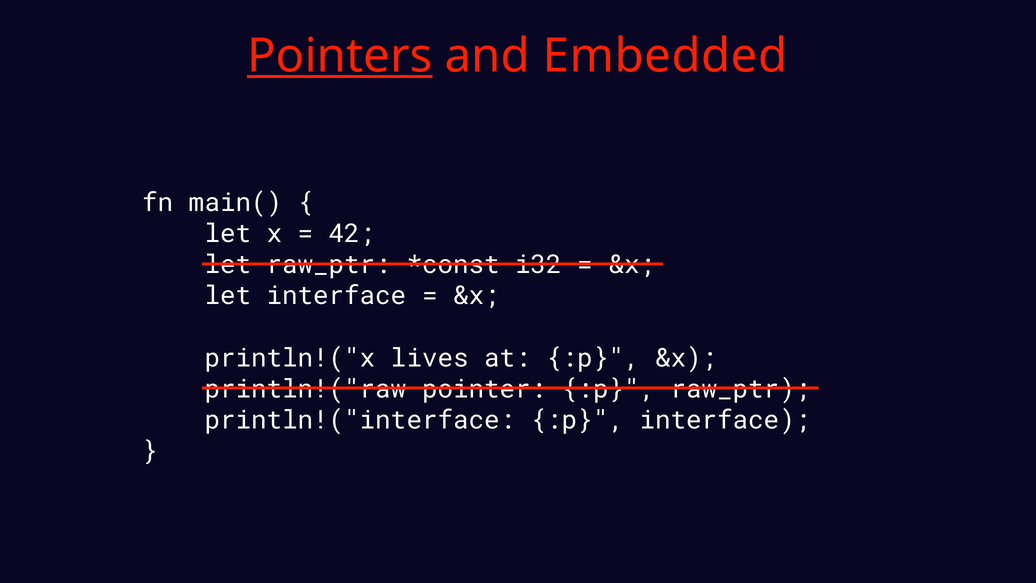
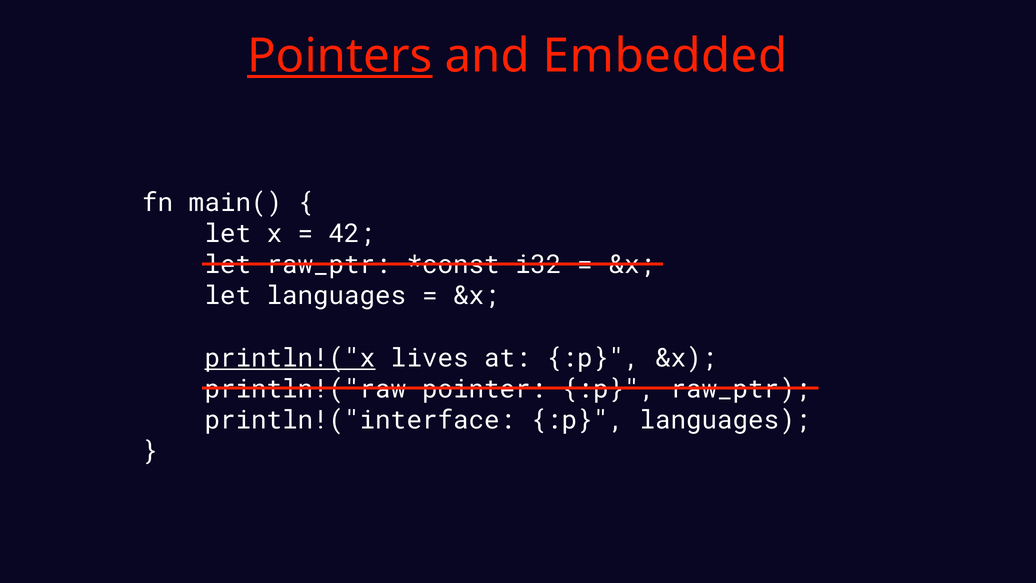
let interface: interface -> languages
println!("x underline: none -> present
:p interface: interface -> languages
